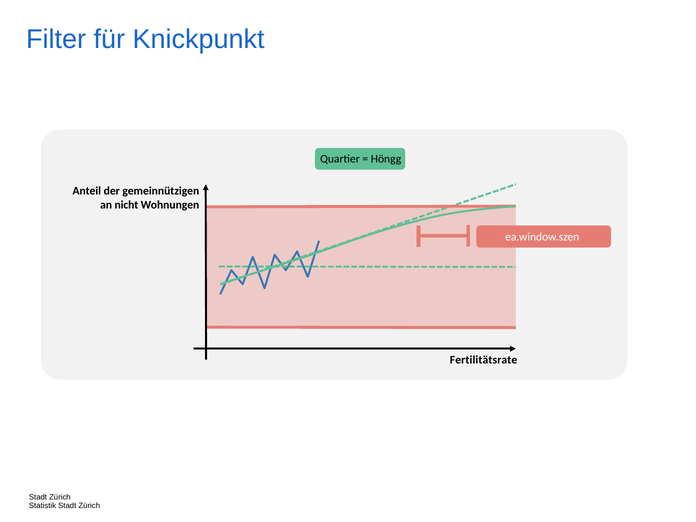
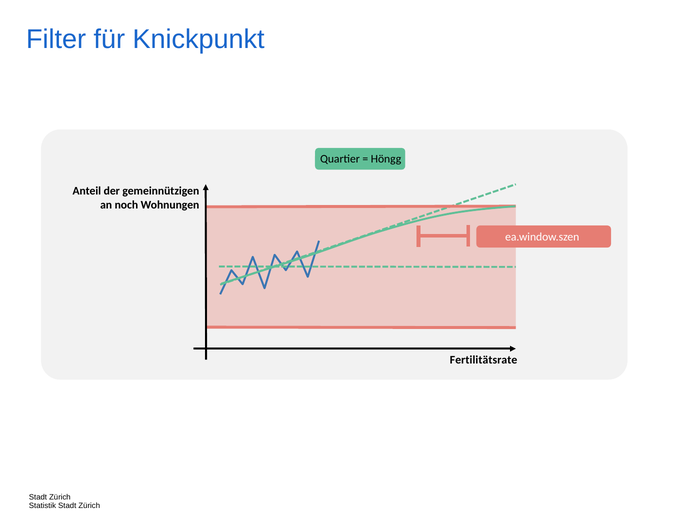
nicht: nicht -> noch
